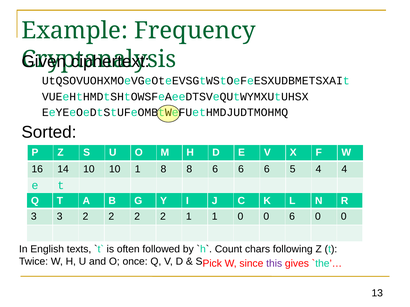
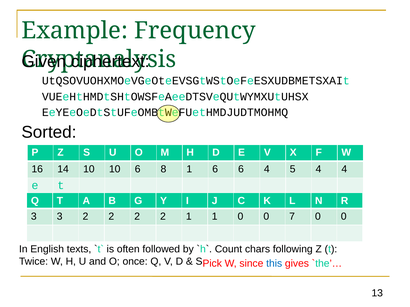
10 1: 1 -> 6
8 8: 8 -> 1
6 6 6: 6 -> 4
0 6: 6 -> 7
this colour: purple -> blue
